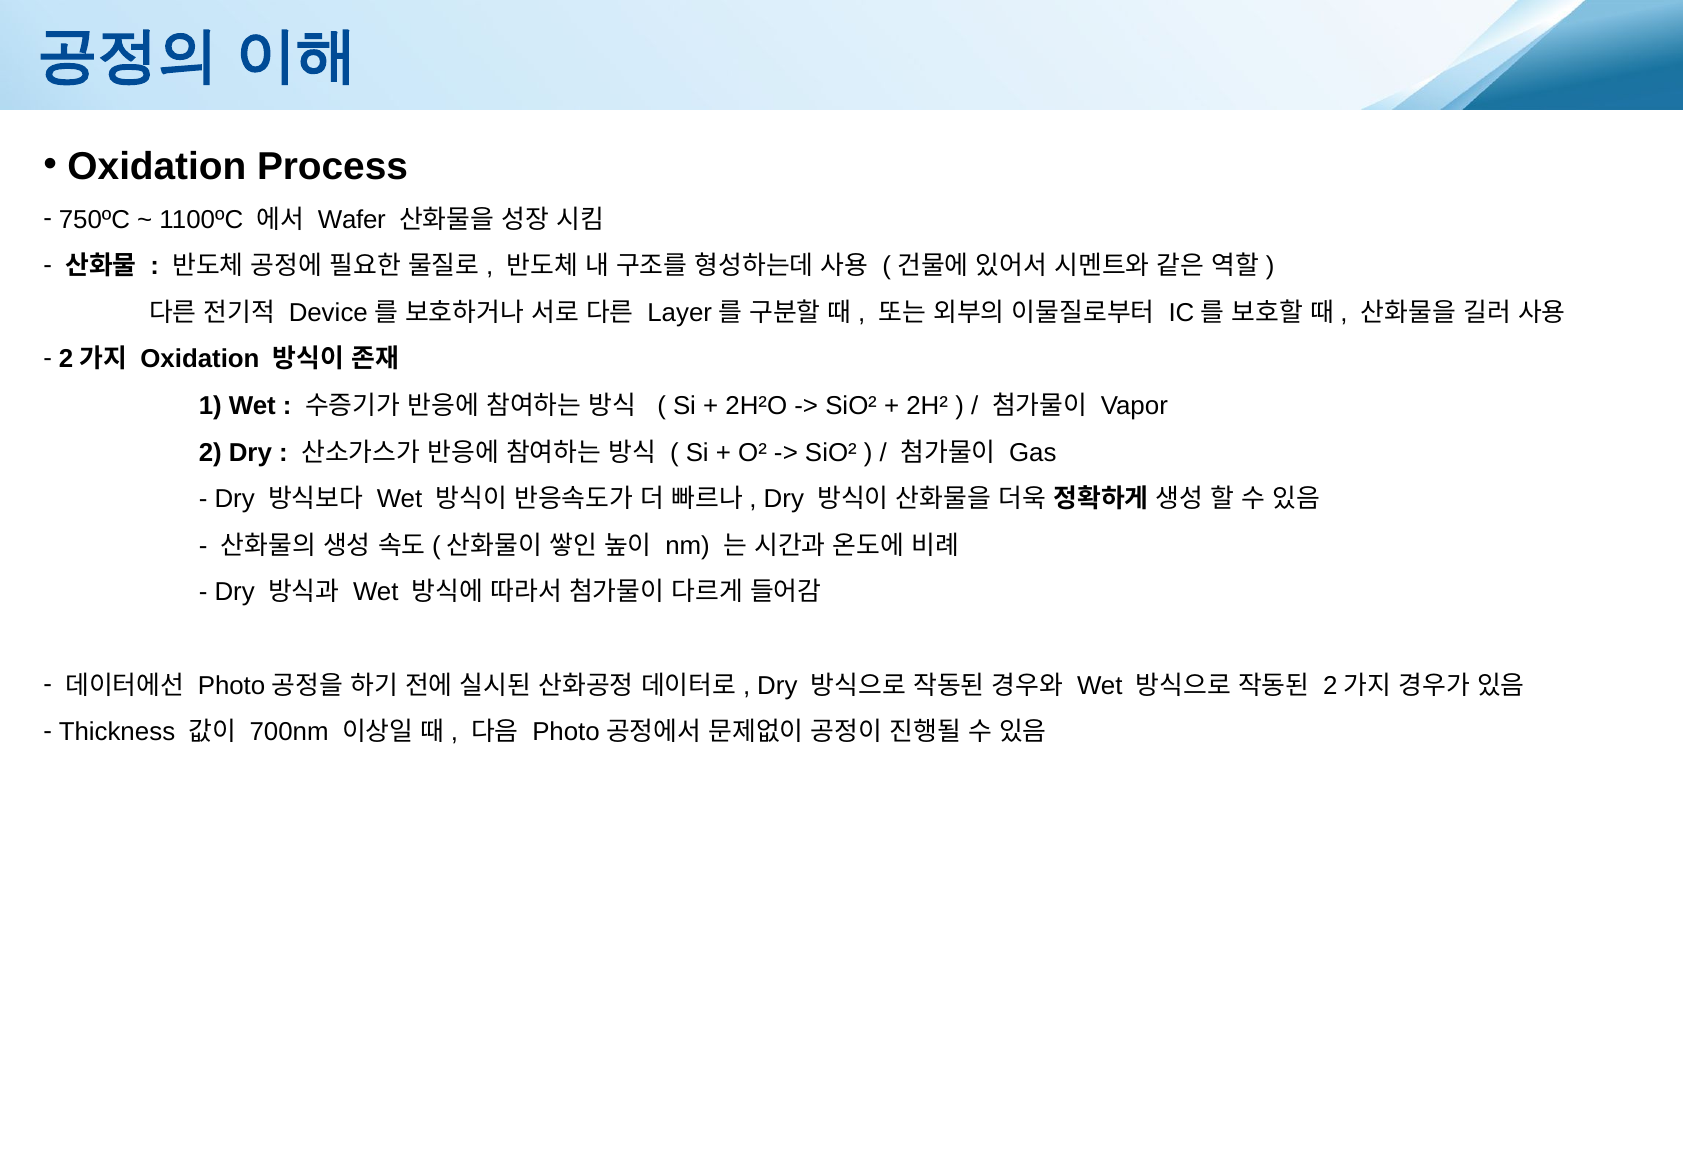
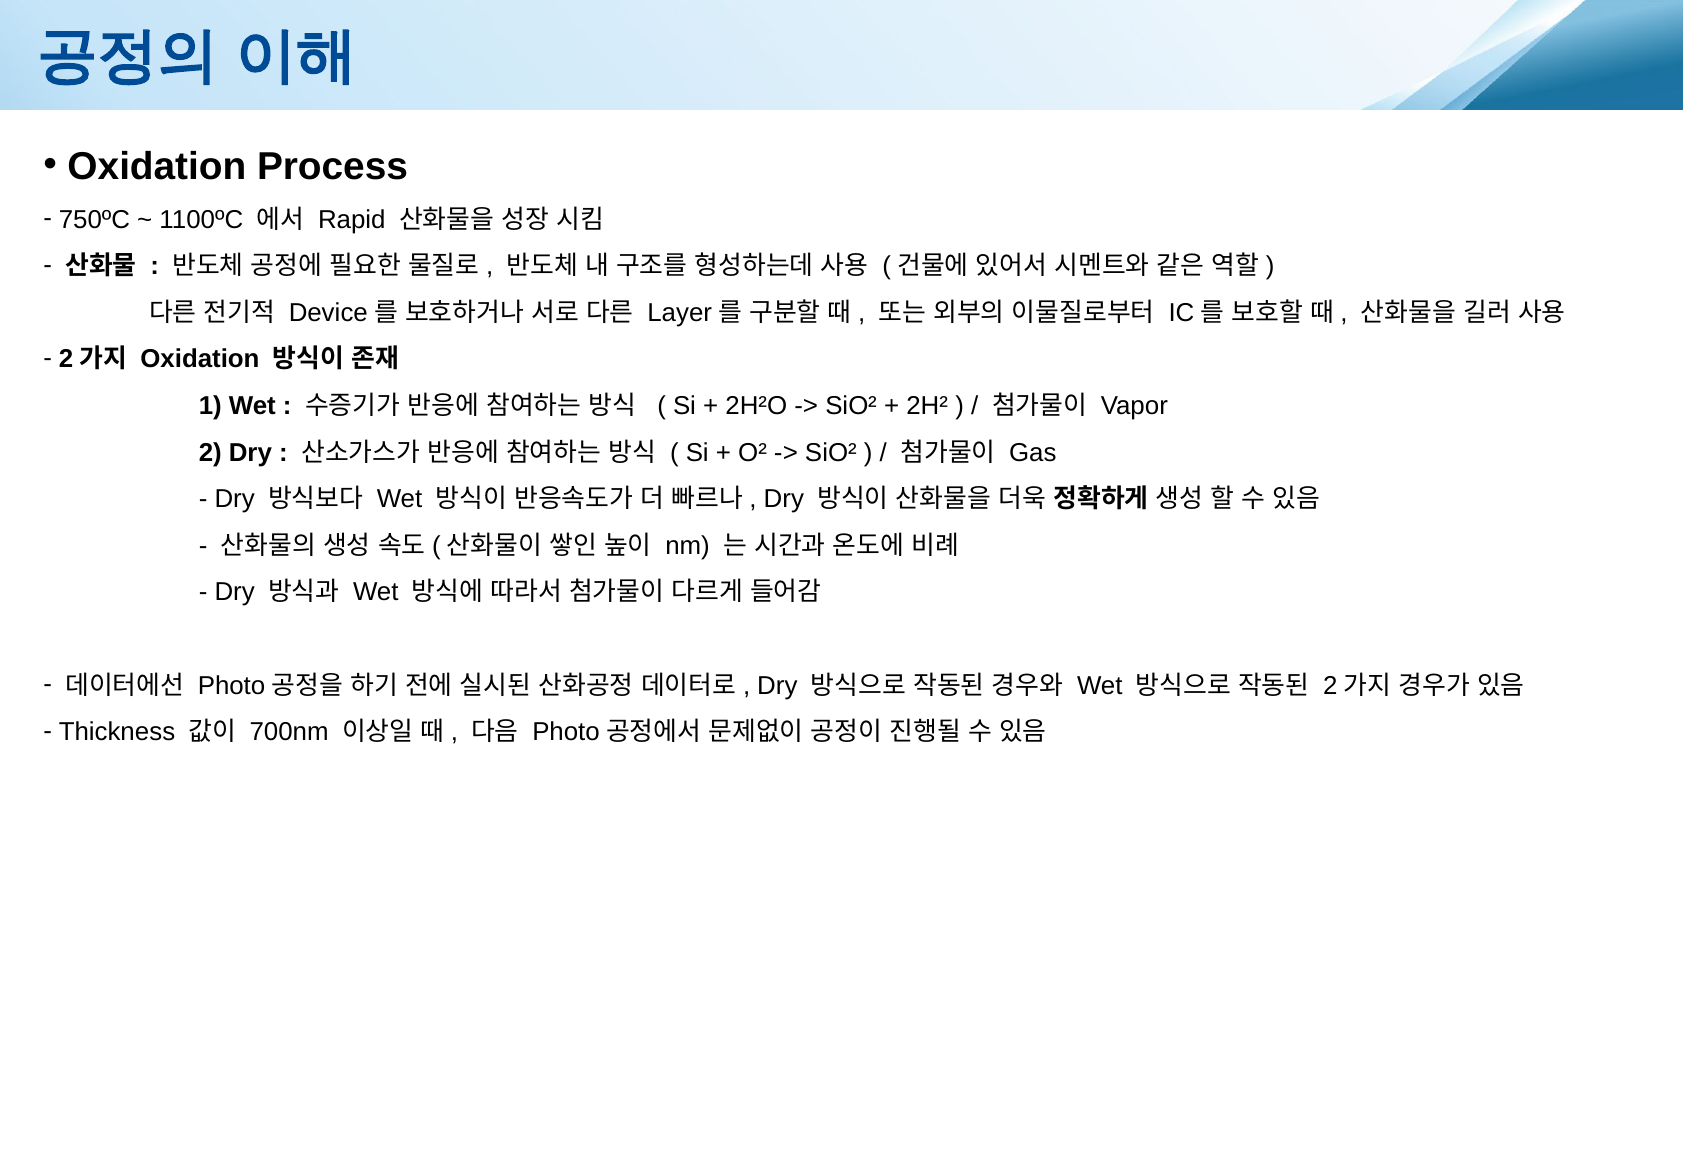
Wafer: Wafer -> Rapid
